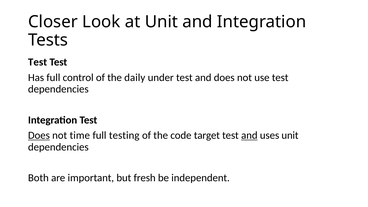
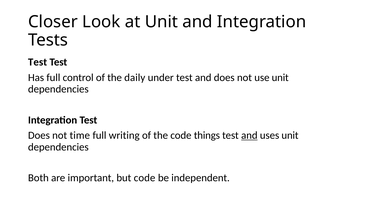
use test: test -> unit
Does at (39, 135) underline: present -> none
testing: testing -> writing
target: target -> things
but fresh: fresh -> code
